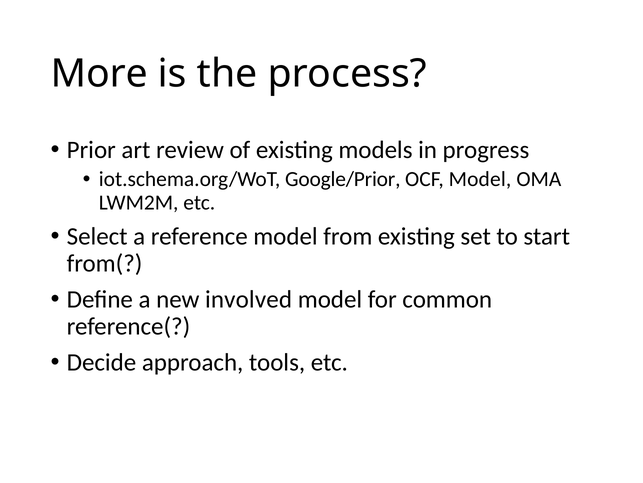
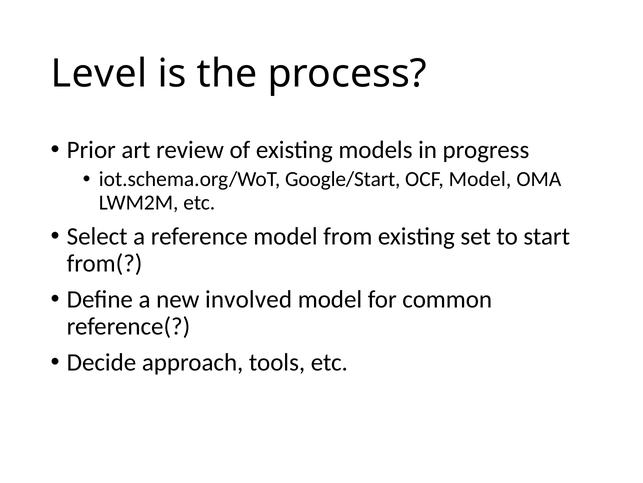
More: More -> Level
Google/Prior: Google/Prior -> Google/Start
